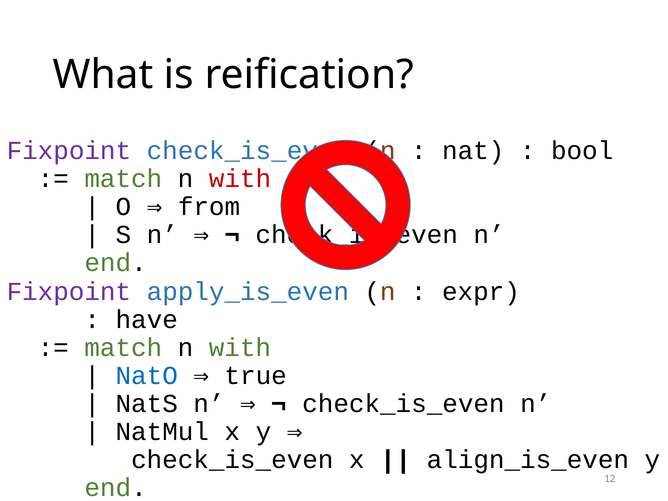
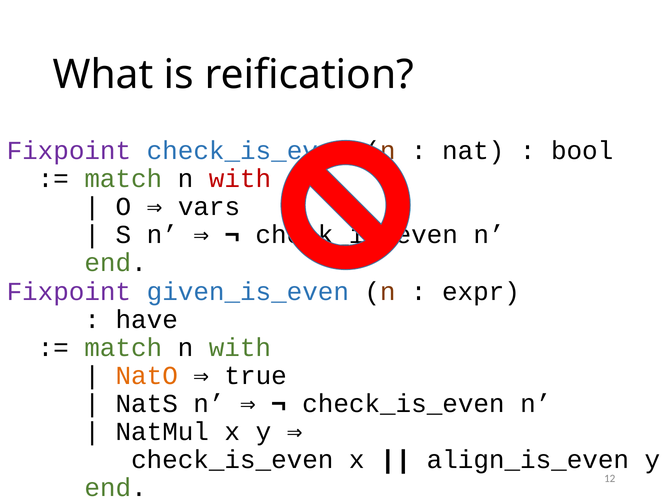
from: from -> vars
apply_is_even: apply_is_even -> given_is_even
NatO colour: blue -> orange
